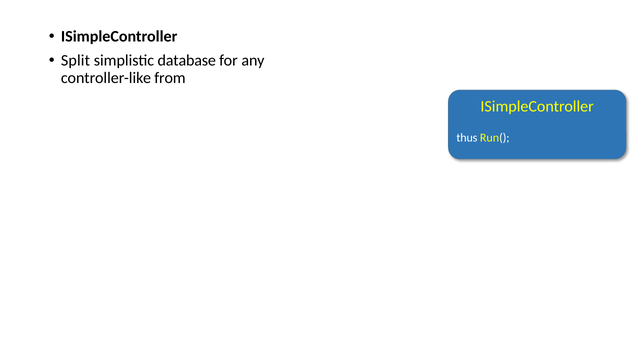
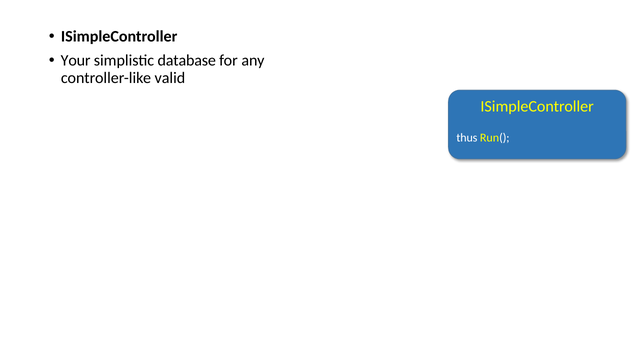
Split: Split -> Your
from: from -> valid
